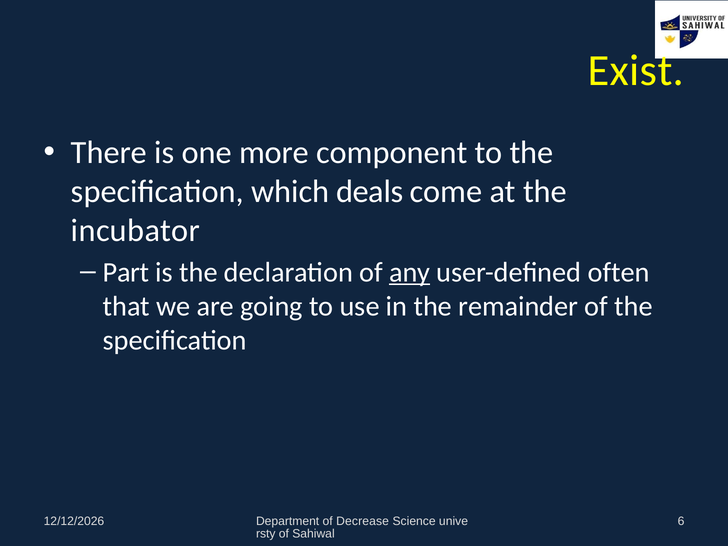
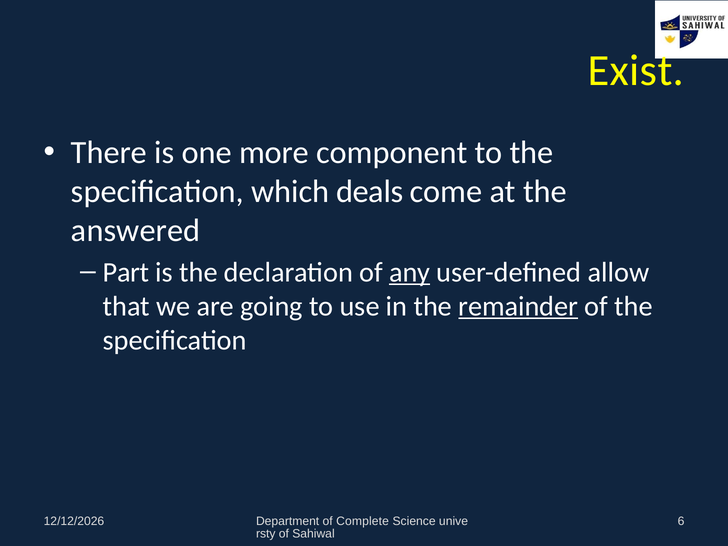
incubator: incubator -> answered
often: often -> allow
remainder underline: none -> present
Decrease: Decrease -> Complete
